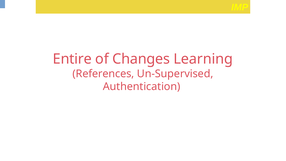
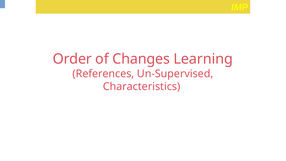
Entire: Entire -> Order
Authentication: Authentication -> Characteristics
